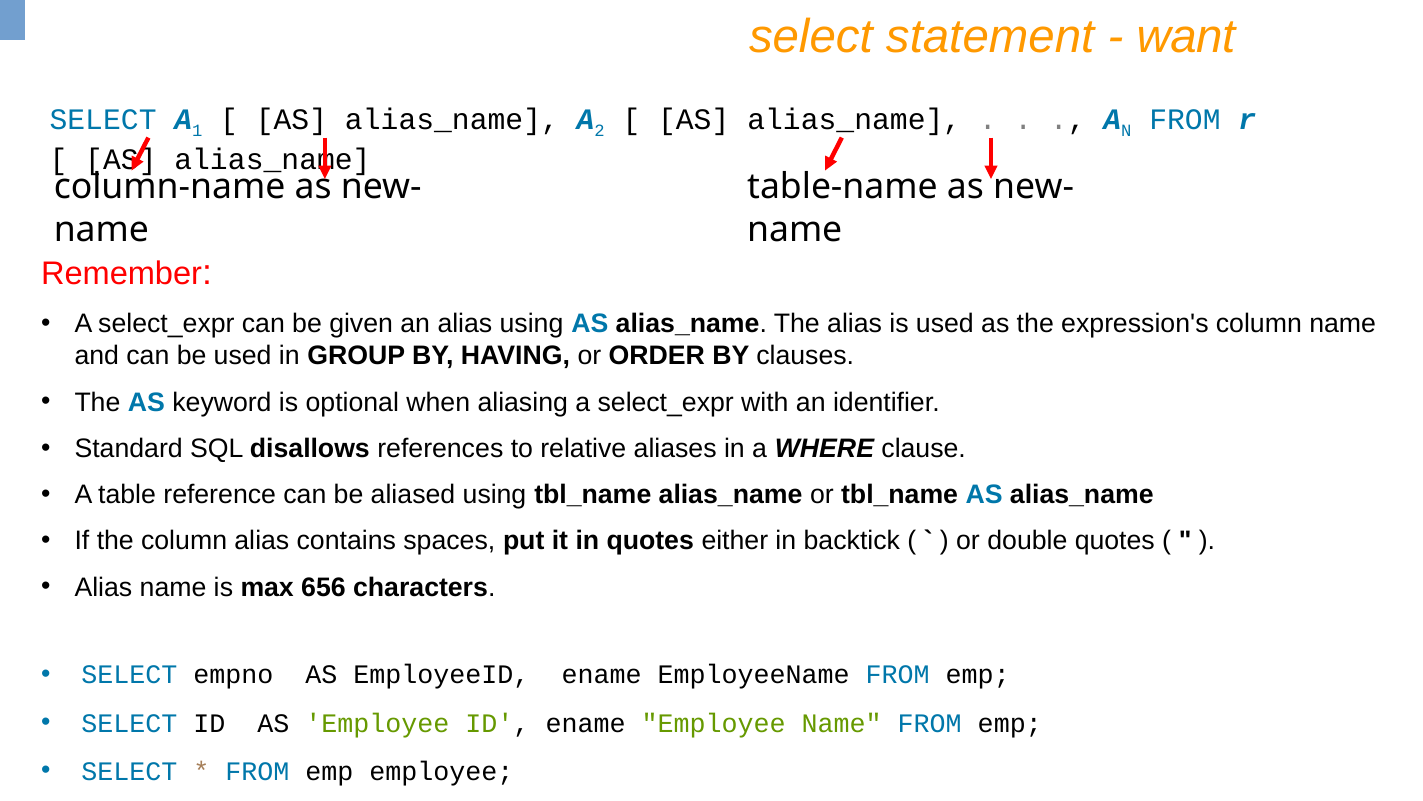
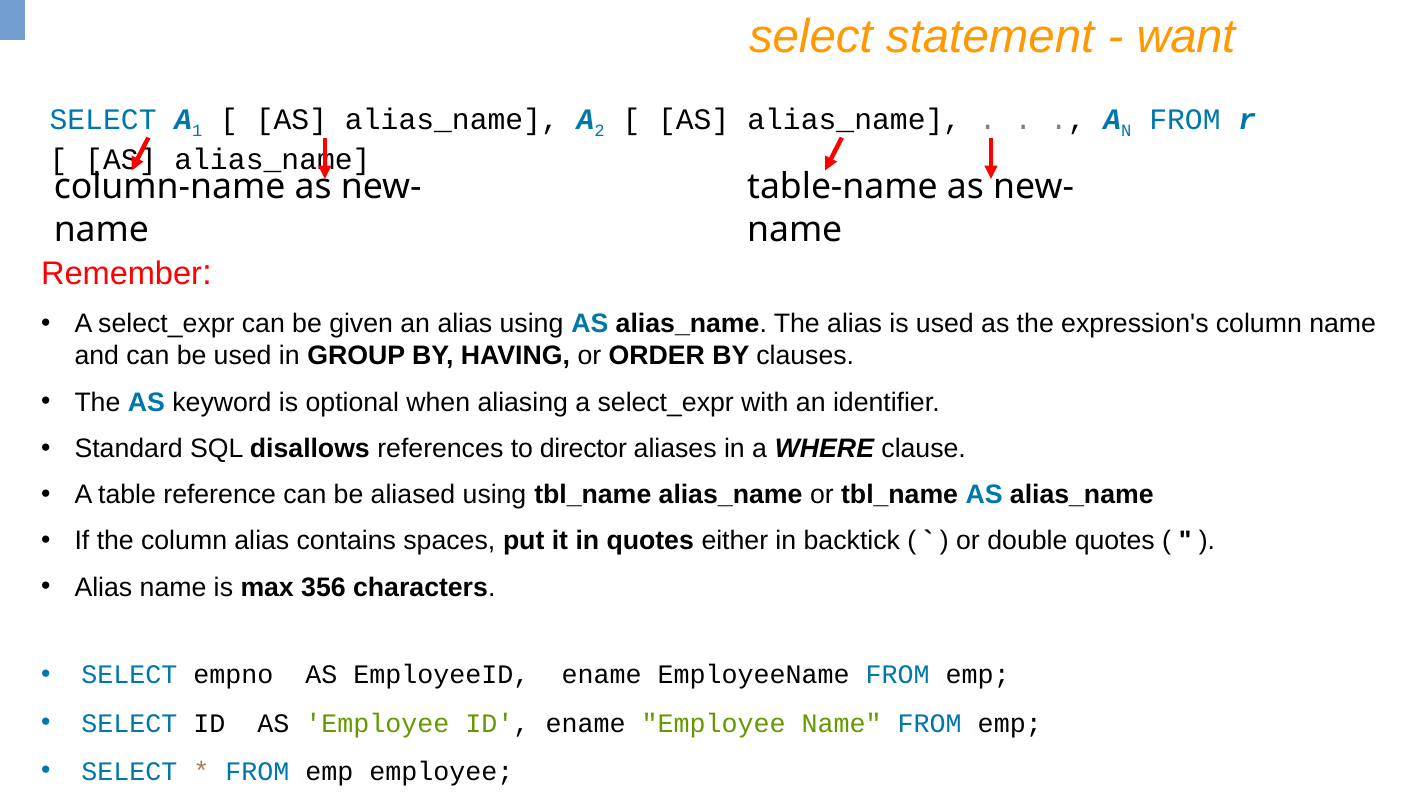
relative: relative -> director
656: 656 -> 356
